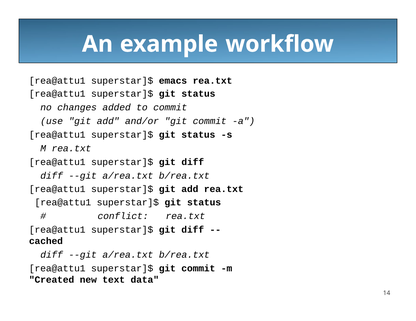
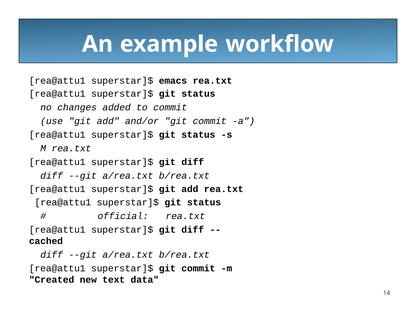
conflict: conflict -> official
